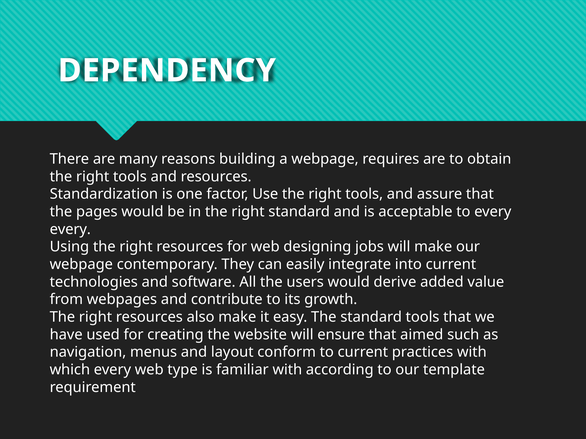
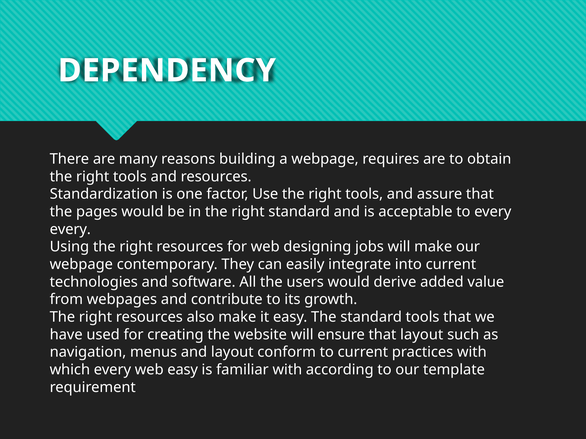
that aimed: aimed -> layout
web type: type -> easy
